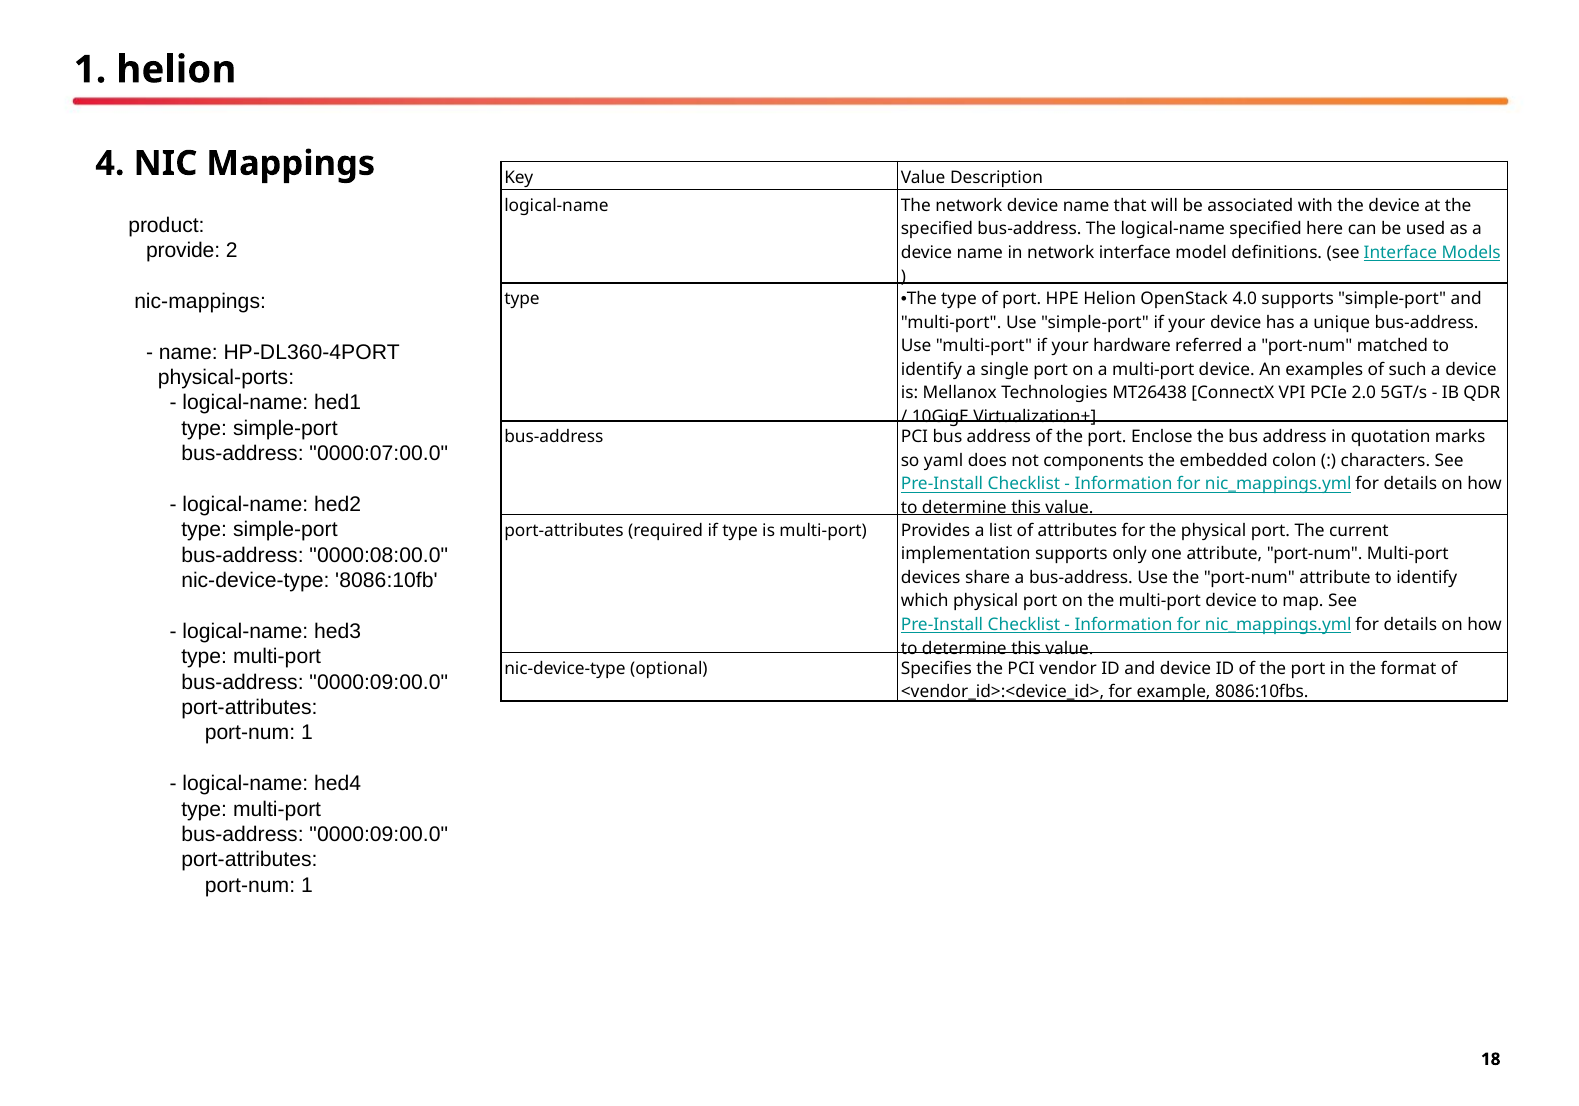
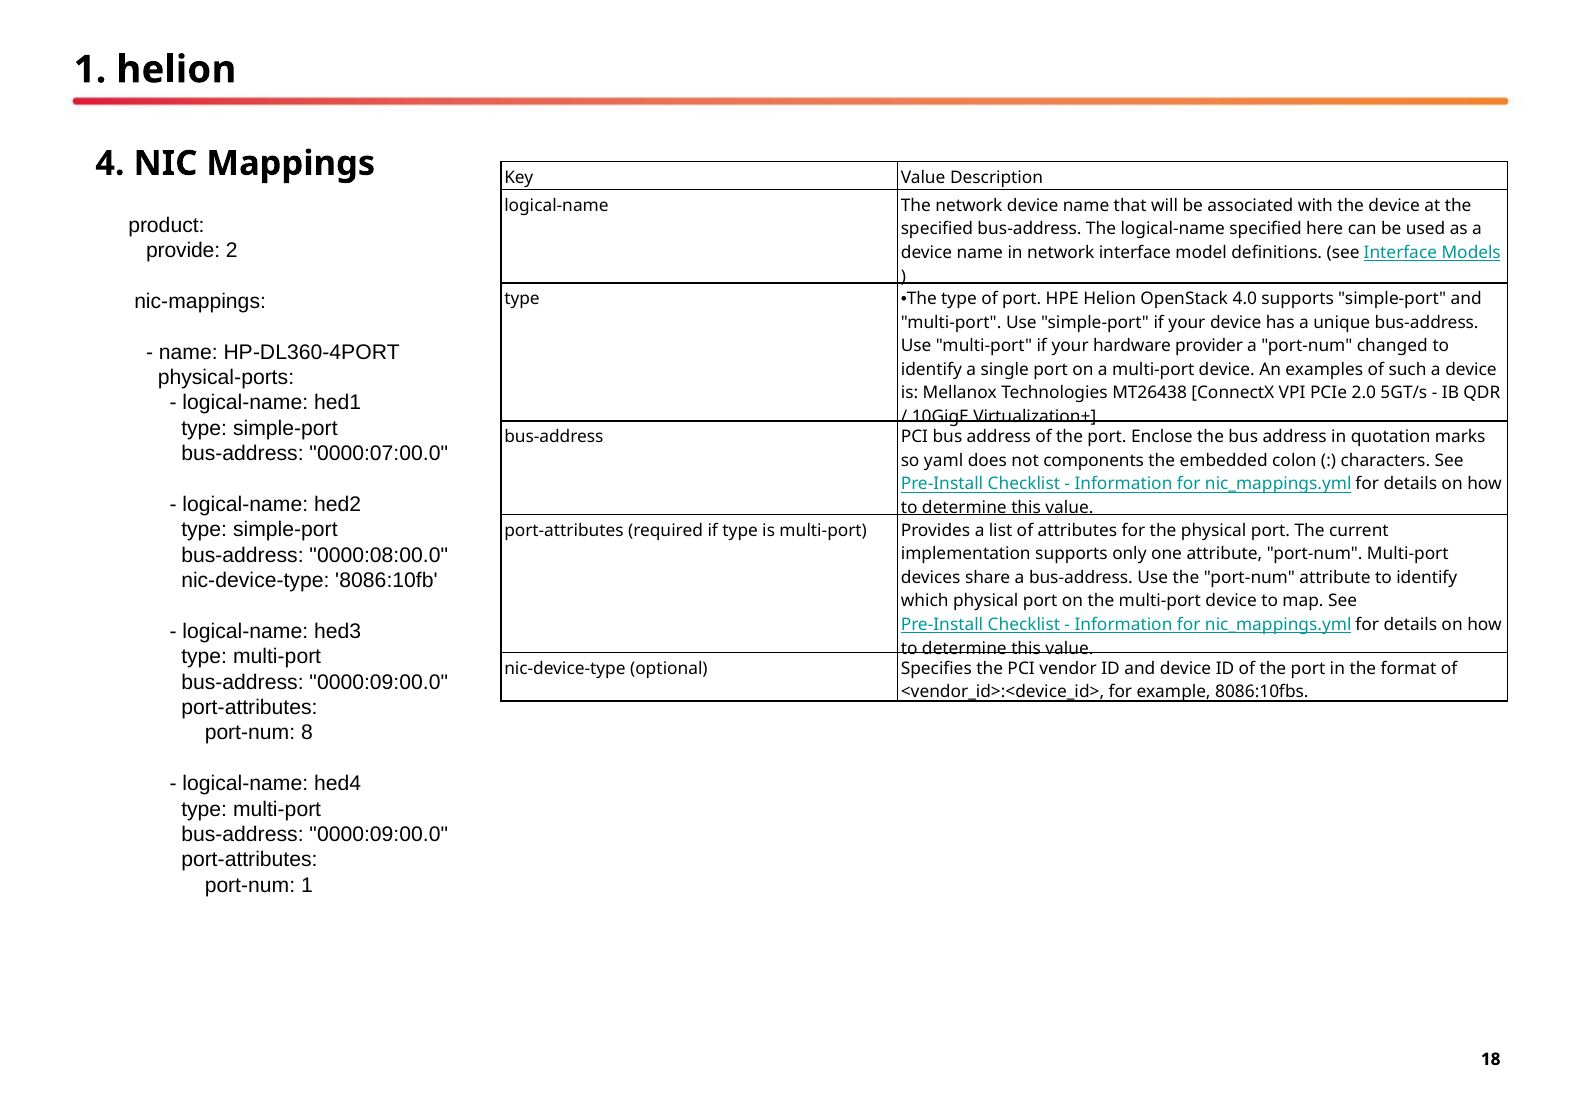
referred: referred -> provider
matched: matched -> changed
1 at (307, 732): 1 -> 8
